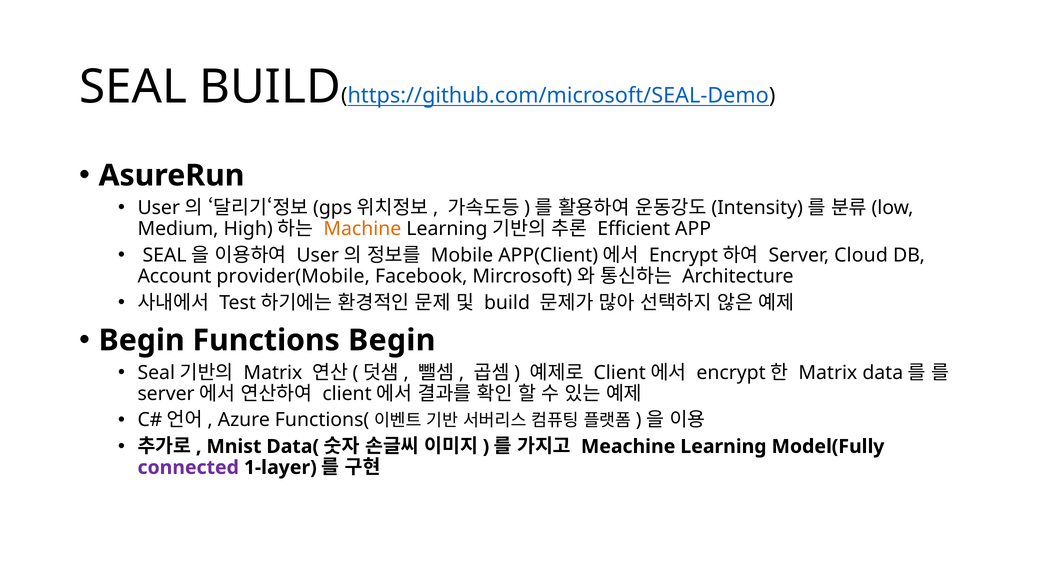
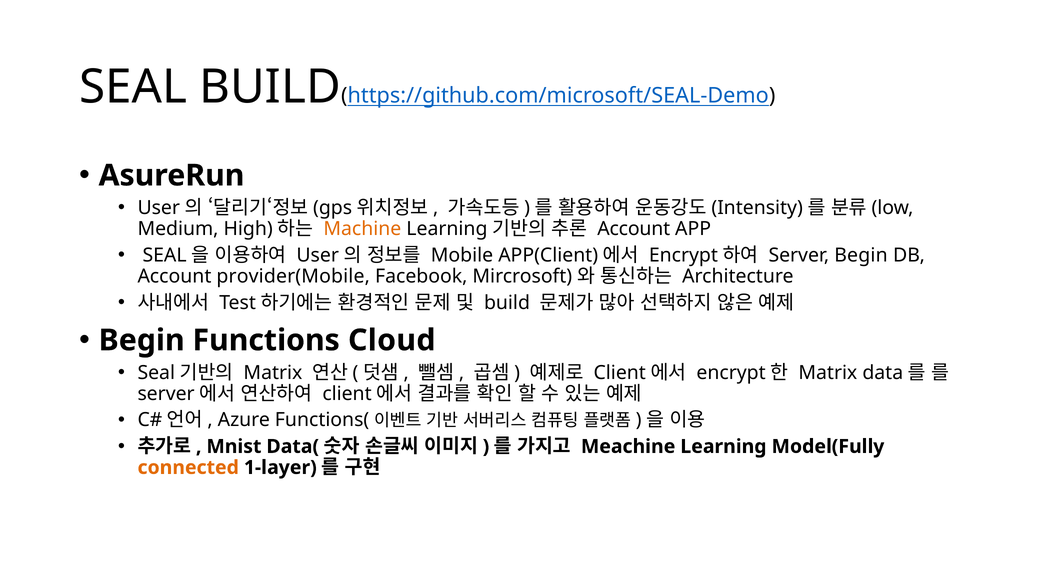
Efficient at (634, 229): Efficient -> Account
Server Cloud: Cloud -> Begin
Functions Begin: Begin -> Cloud
connected colour: purple -> orange
